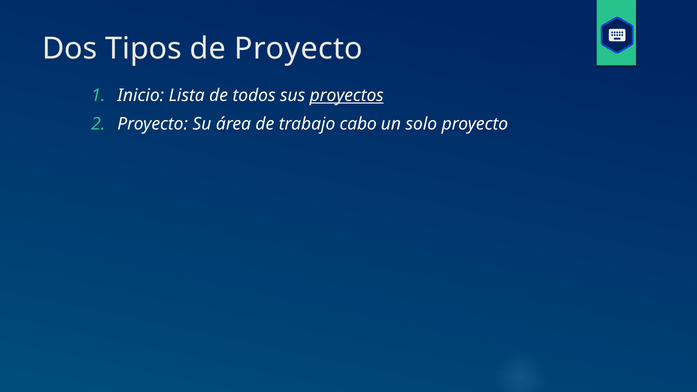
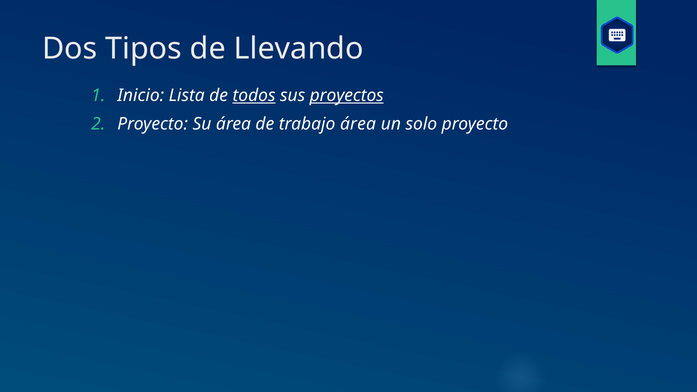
de Proyecto: Proyecto -> Llevando
todos underline: none -> present
trabajo cabo: cabo -> área
